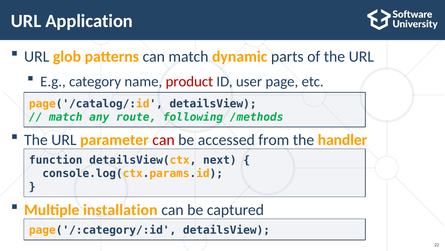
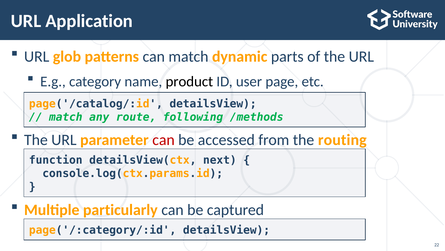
product colour: red -> black
handler: handler -> routing
installation: installation -> particularly
